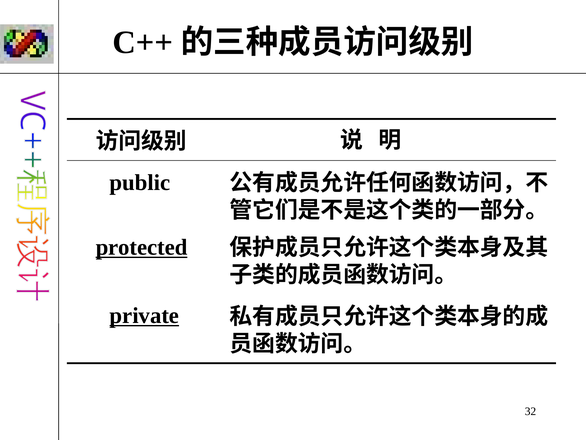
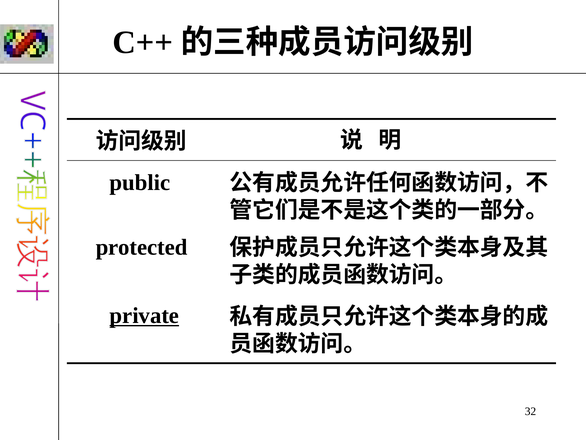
protected underline: present -> none
